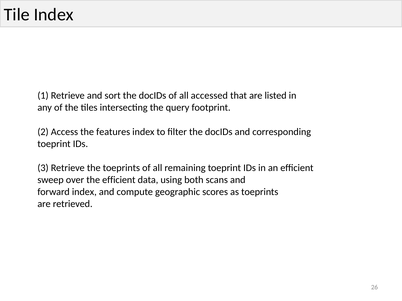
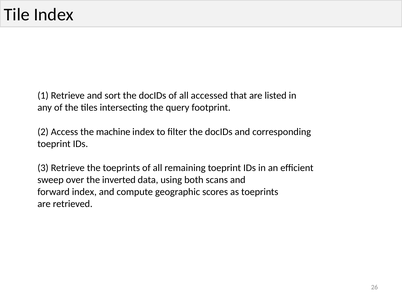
features: features -> machine
the efficient: efficient -> inverted
